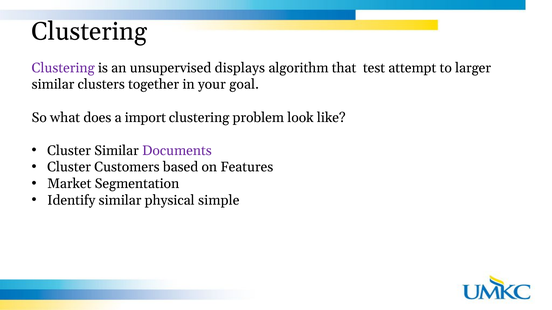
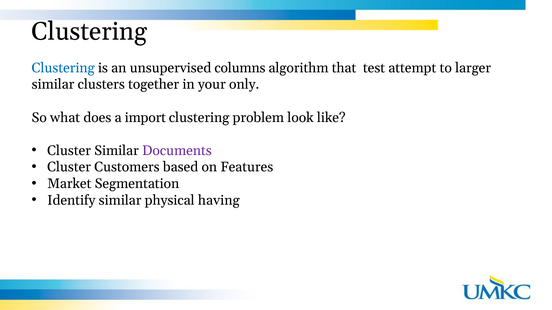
Clustering at (63, 68) colour: purple -> blue
displays: displays -> columns
goal: goal -> only
simple: simple -> having
